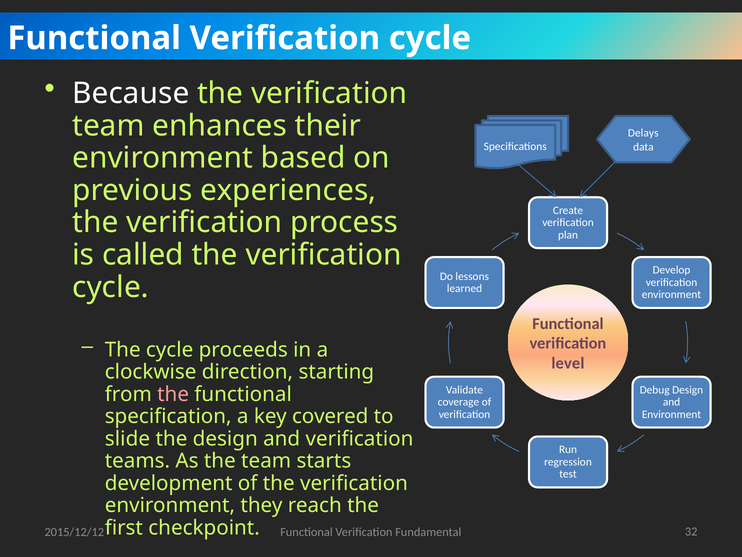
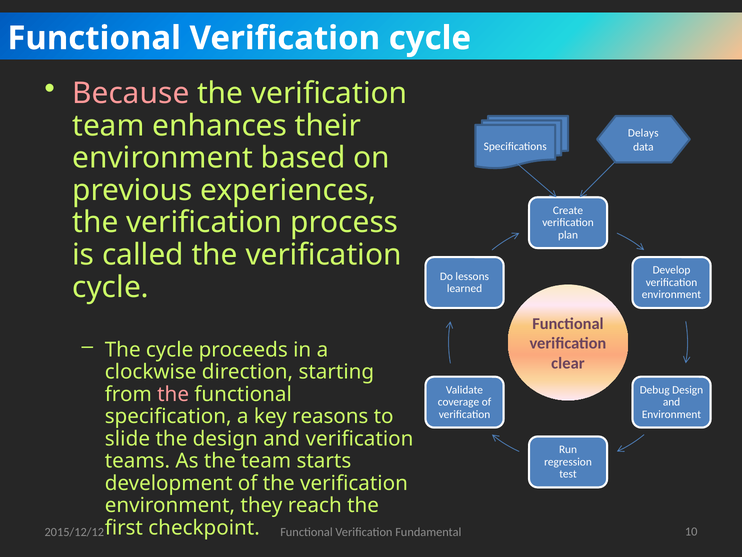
Because colour: white -> pink
level: level -> clear
covered: covered -> reasons
32: 32 -> 10
